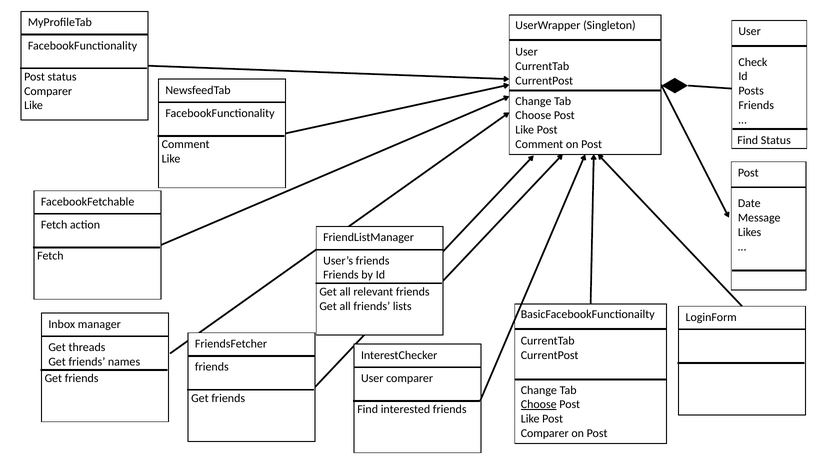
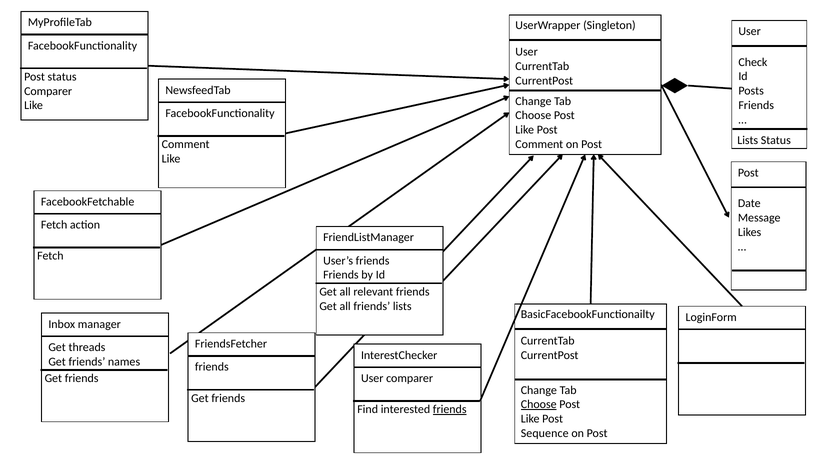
Find at (748, 140): Find -> Lists
friends at (450, 409) underline: none -> present
Comparer at (545, 433): Comparer -> Sequence
